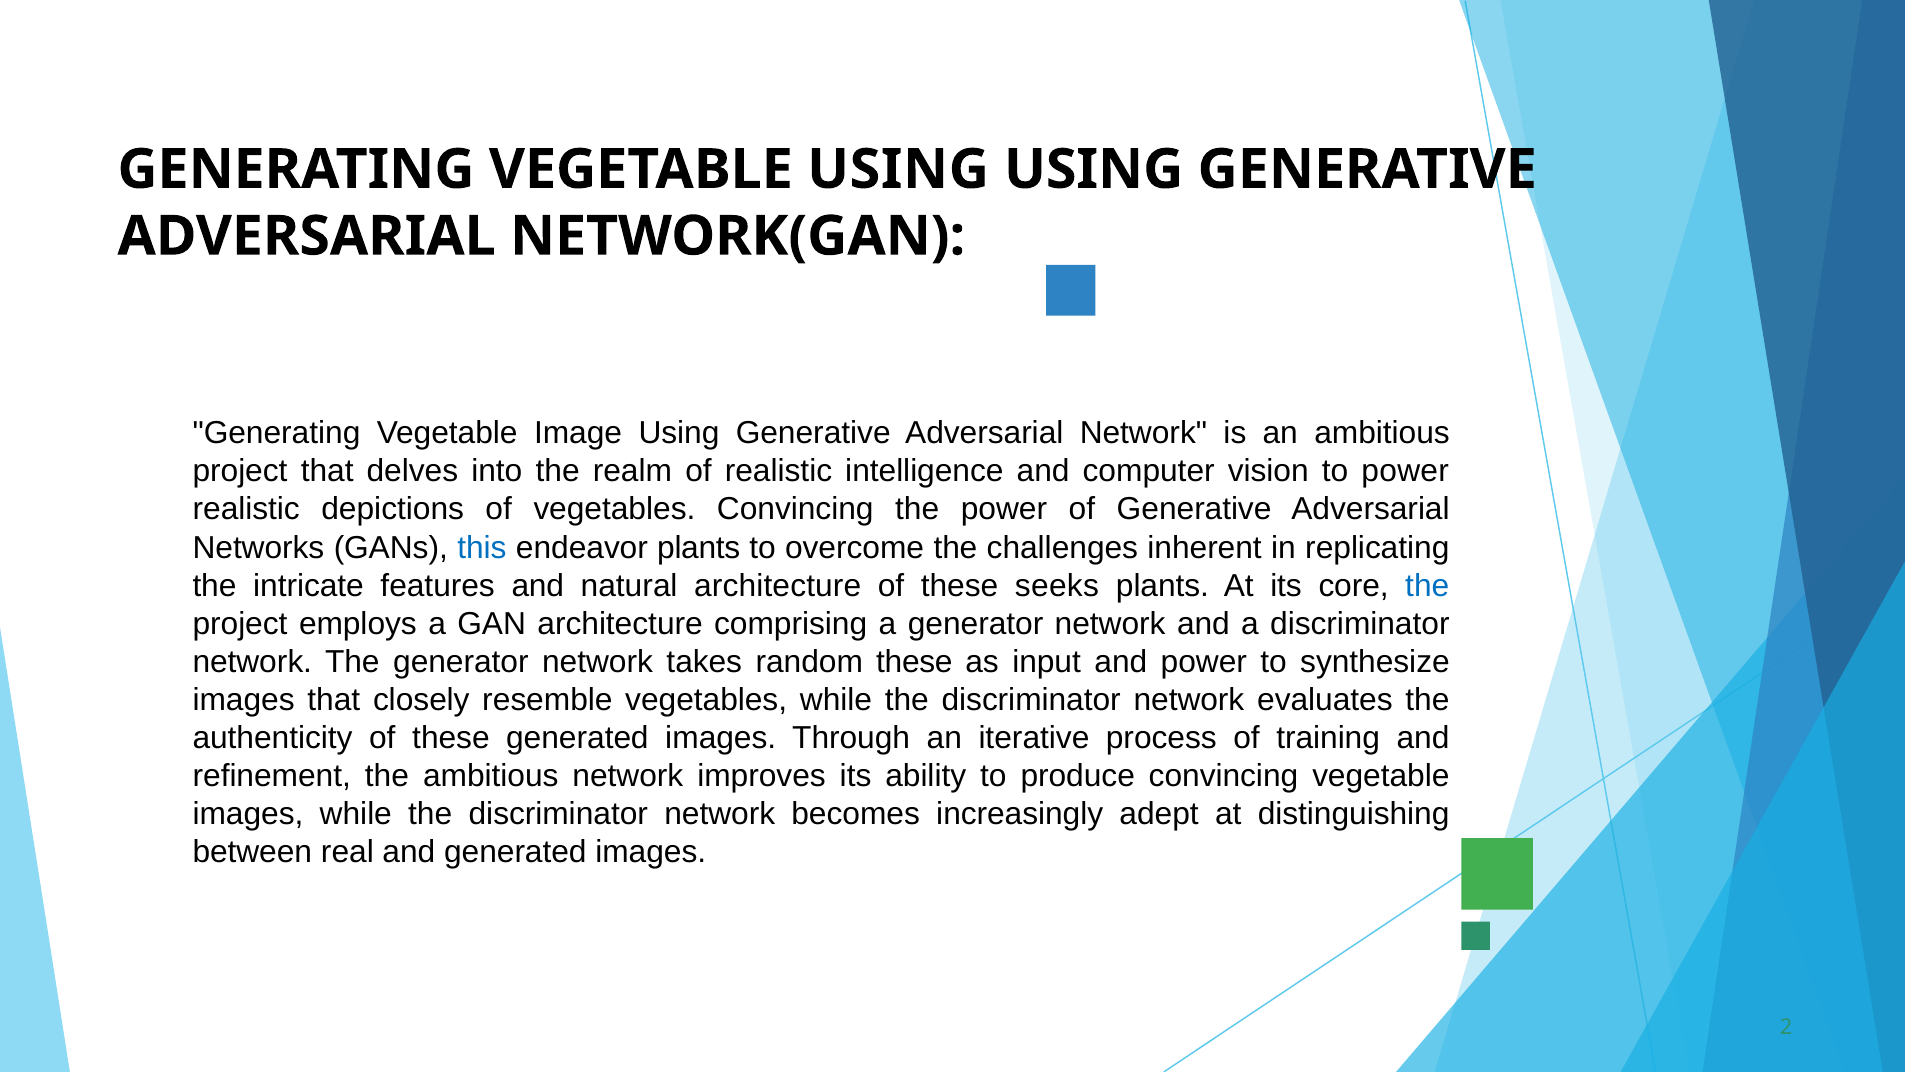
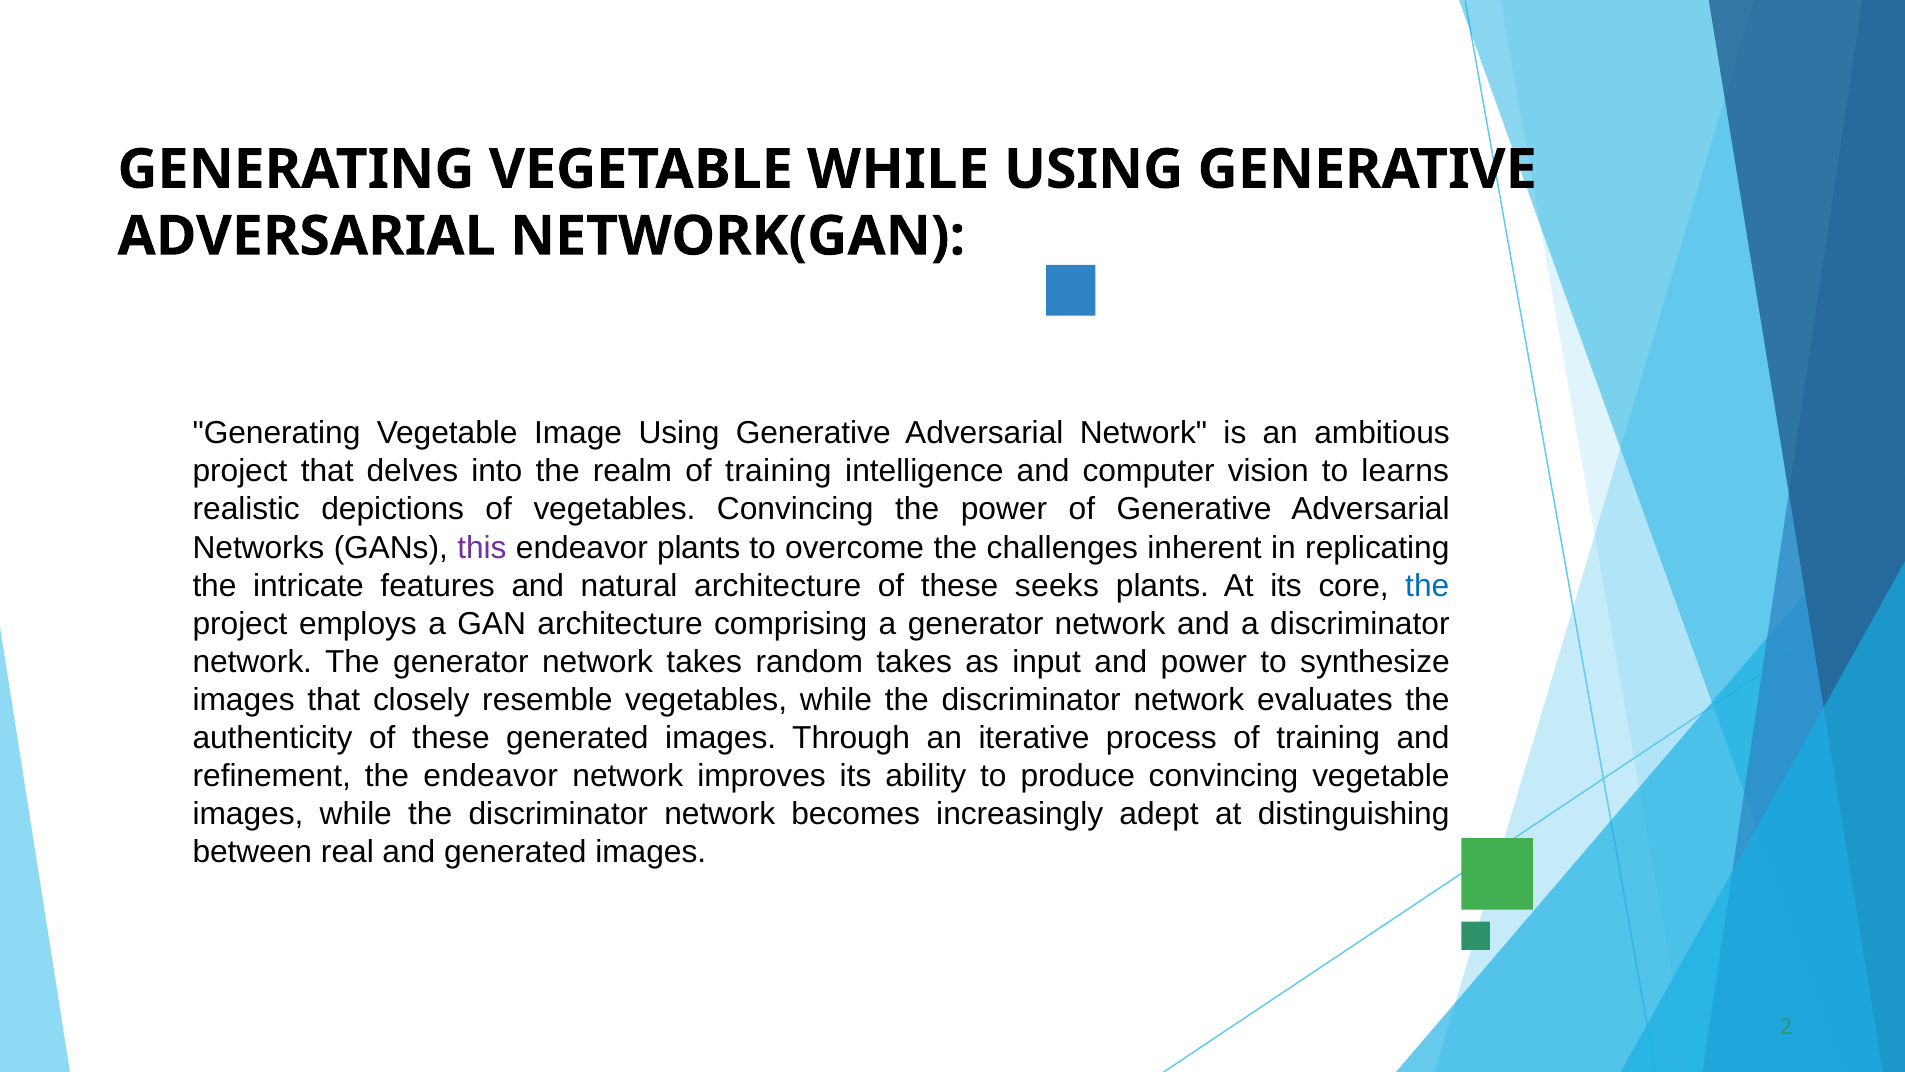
VEGETABLE USING: USING -> WHILE
realm of realistic: realistic -> training
to power: power -> learns
this colour: blue -> purple
random these: these -> takes
the ambitious: ambitious -> endeavor
